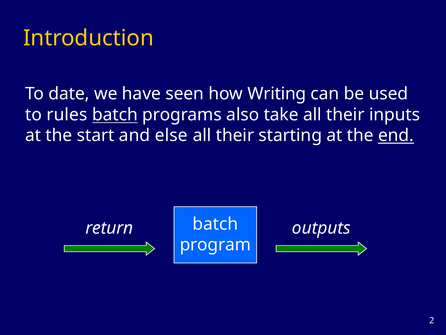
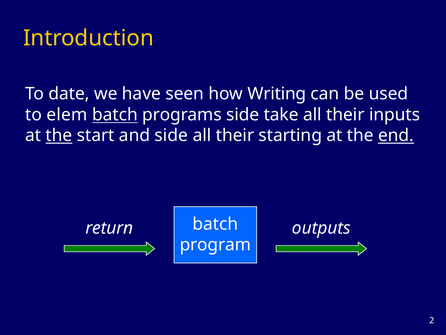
rules: rules -> elem
programs also: also -> side
the at (59, 135) underline: none -> present
and else: else -> side
